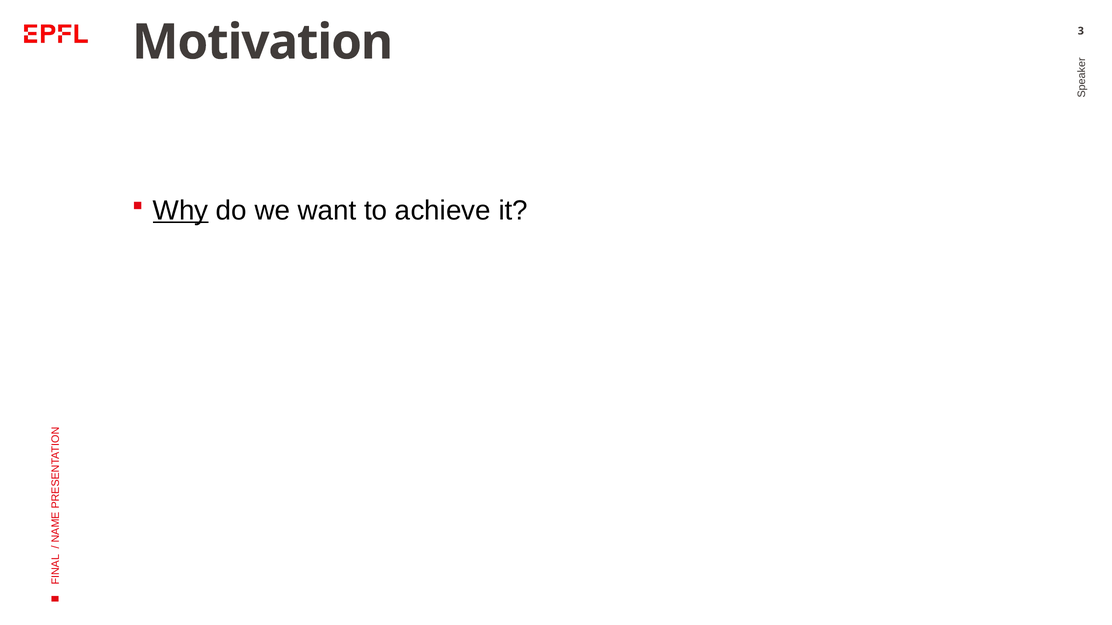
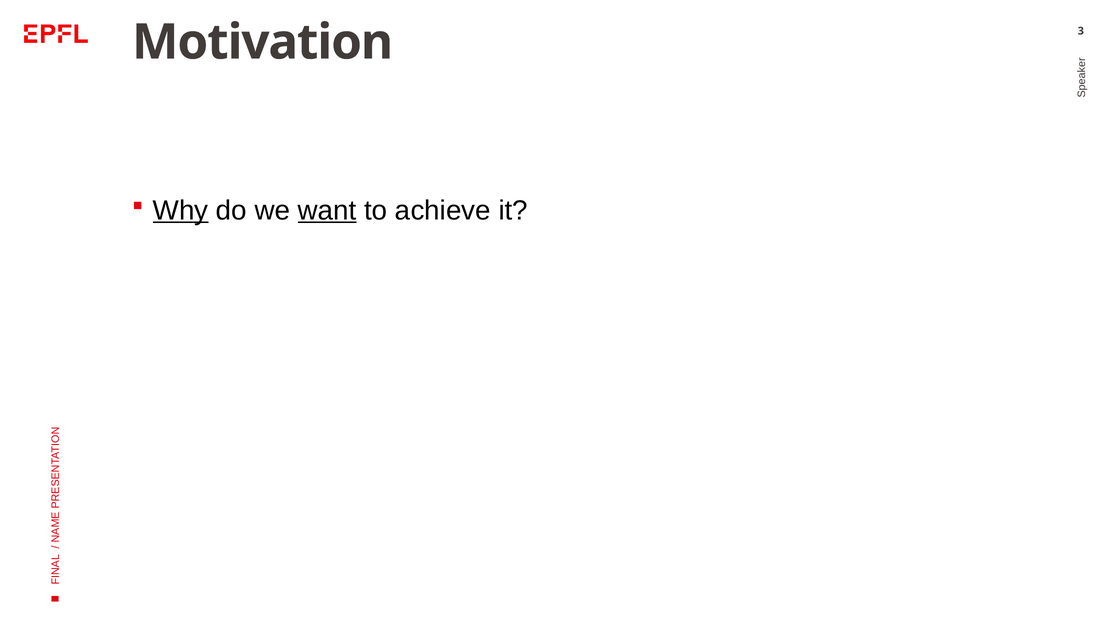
want underline: none -> present
